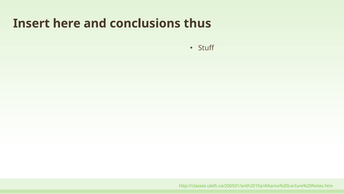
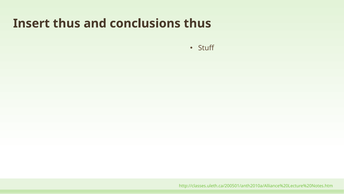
Insert here: here -> thus
